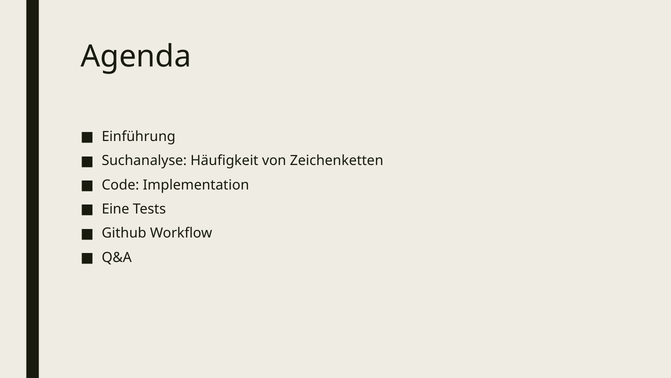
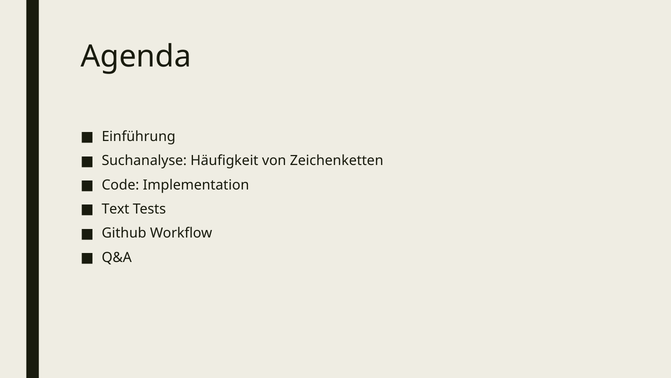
Eine: Eine -> Text
